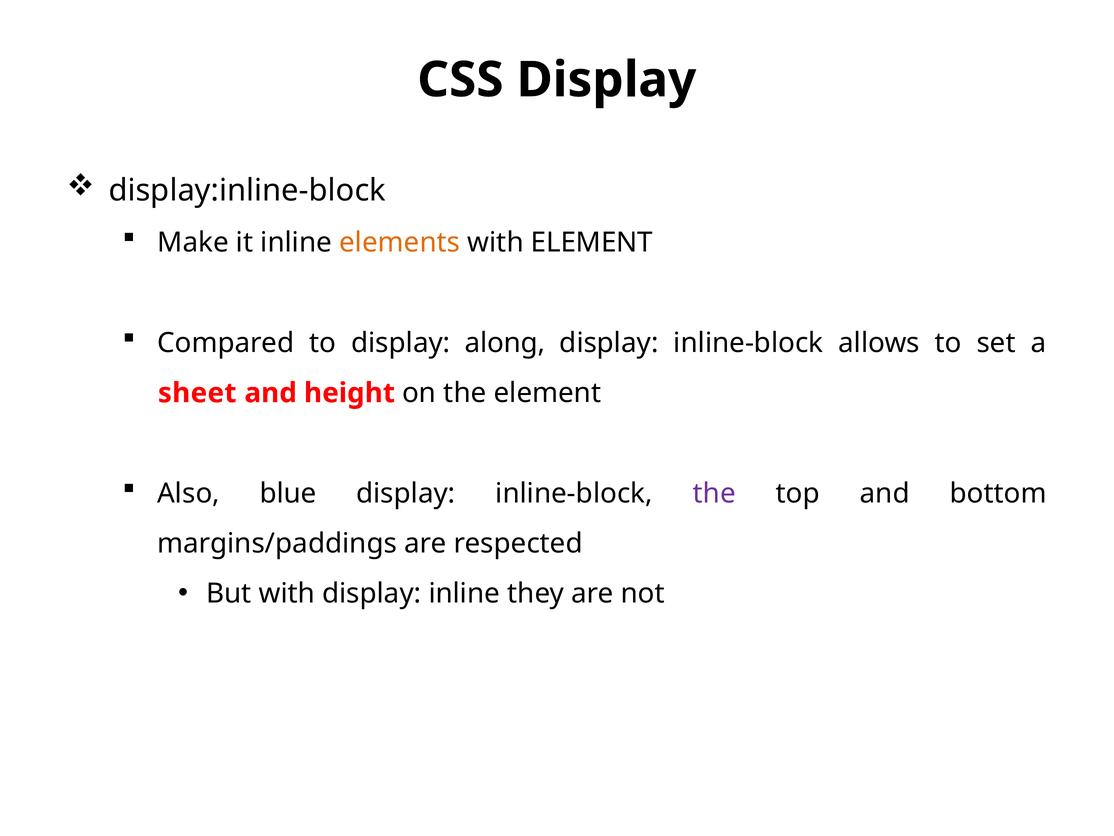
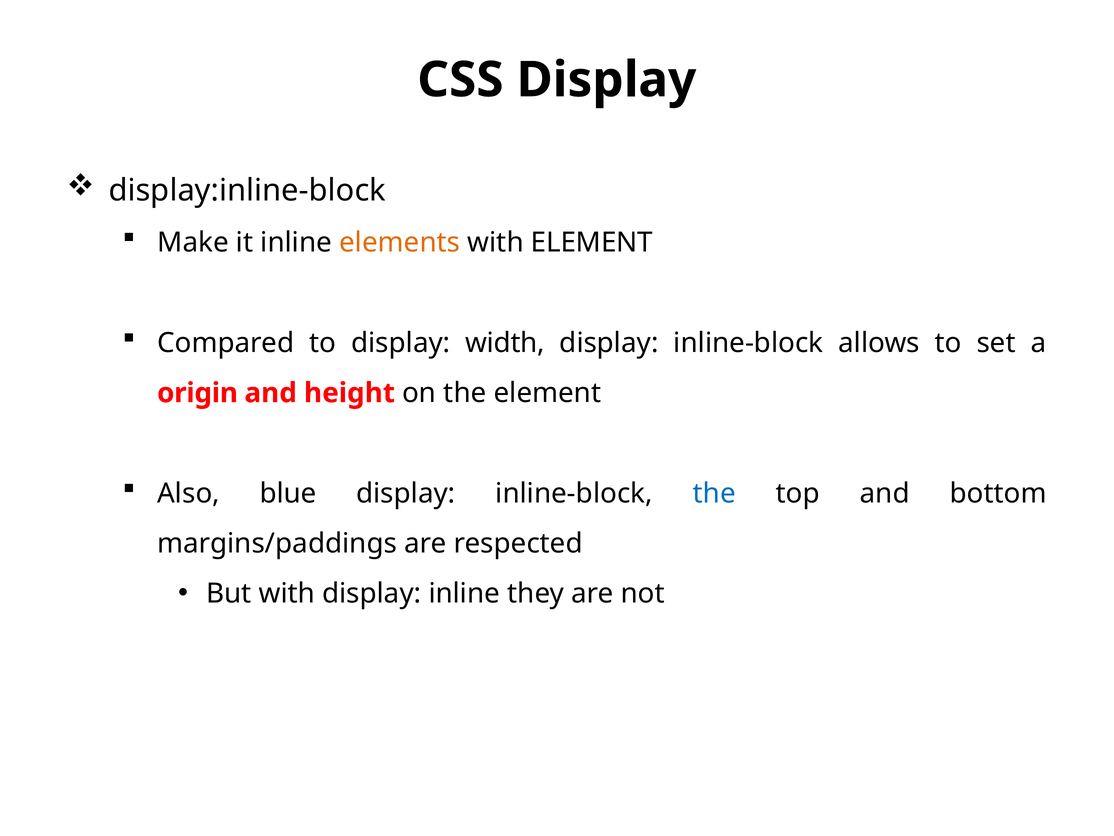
along: along -> width
sheet: sheet -> origin
the at (714, 493) colour: purple -> blue
